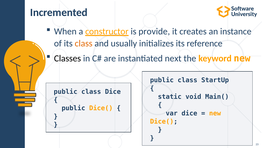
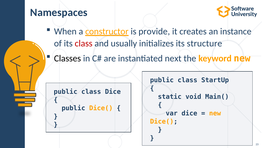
Incremented: Incremented -> Namespaces
class at (84, 43) colour: orange -> red
reference: reference -> structure
